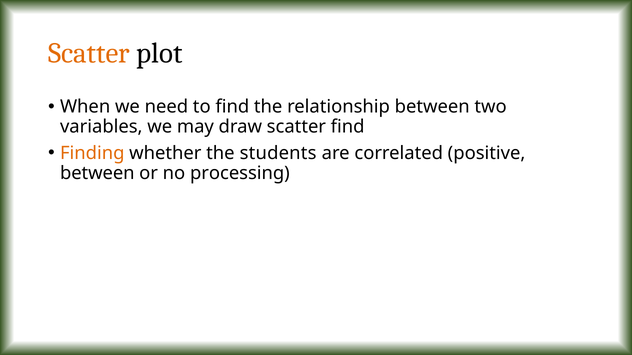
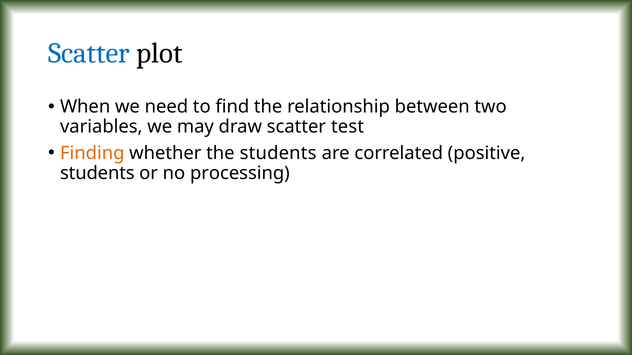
Scatter at (89, 53) colour: orange -> blue
scatter find: find -> test
between at (97, 173): between -> students
